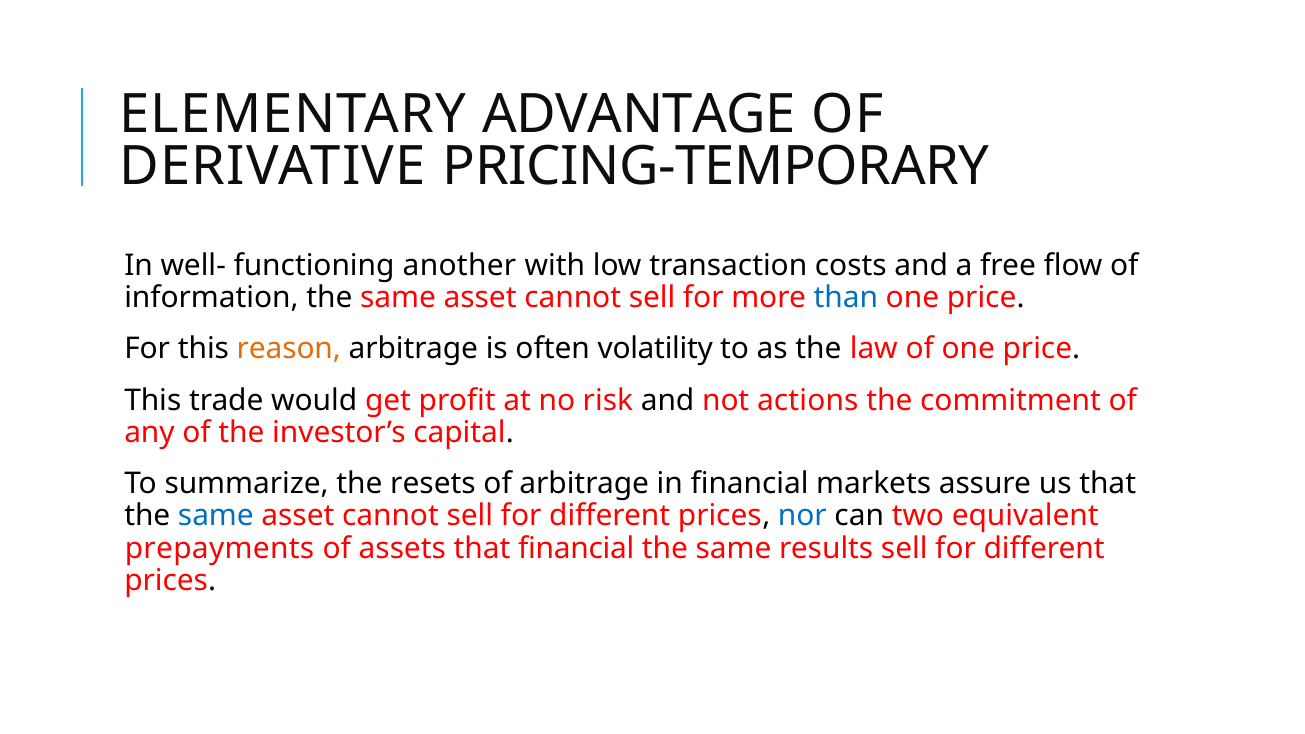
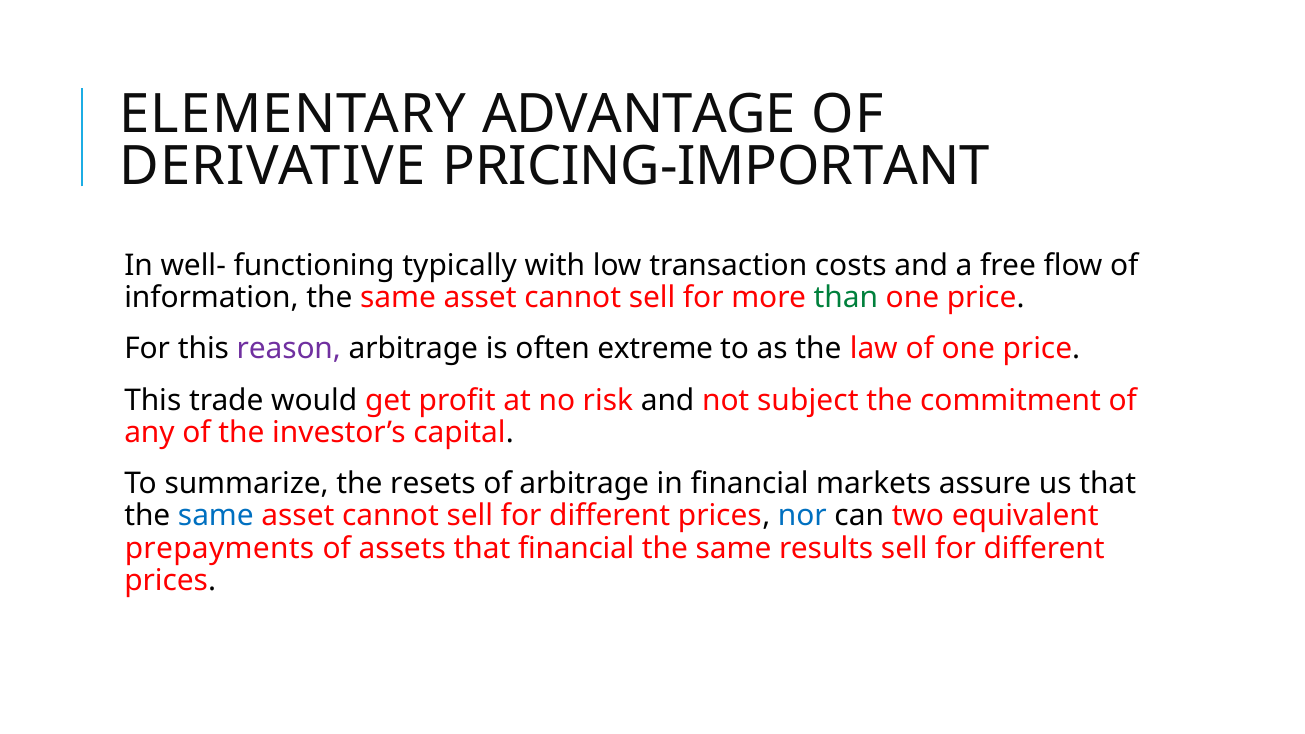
PRICING-TEMPORARY: PRICING-TEMPORARY -> PRICING-IMPORTANT
another: another -> typically
than colour: blue -> green
reason colour: orange -> purple
volatility: volatility -> extreme
actions: actions -> subject
